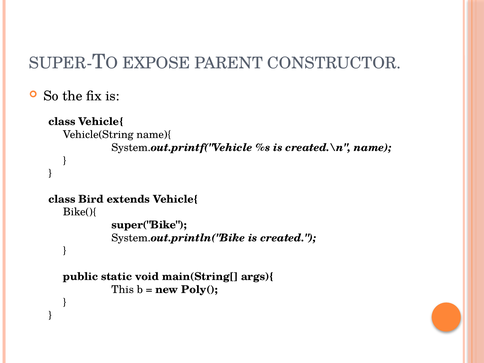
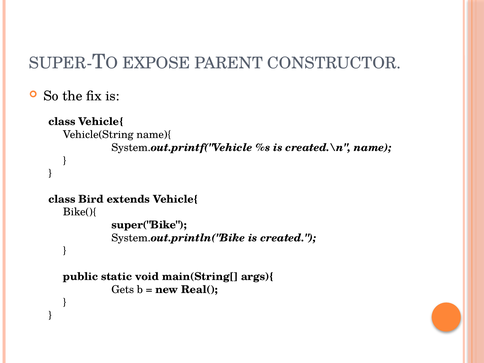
This: This -> Gets
Poly(: Poly( -> Real(
